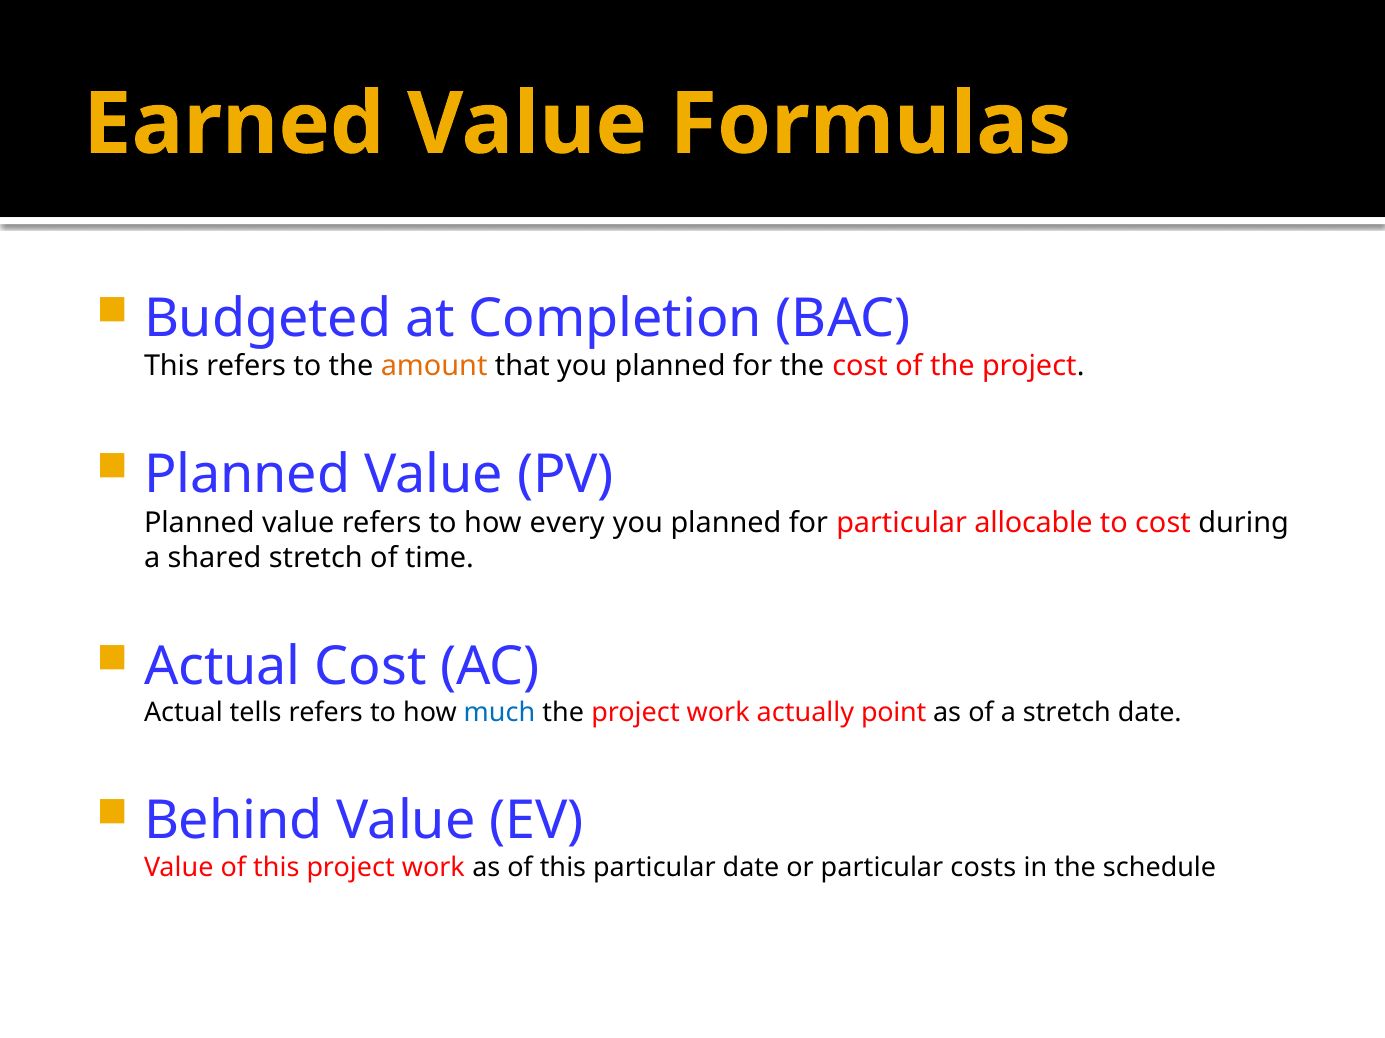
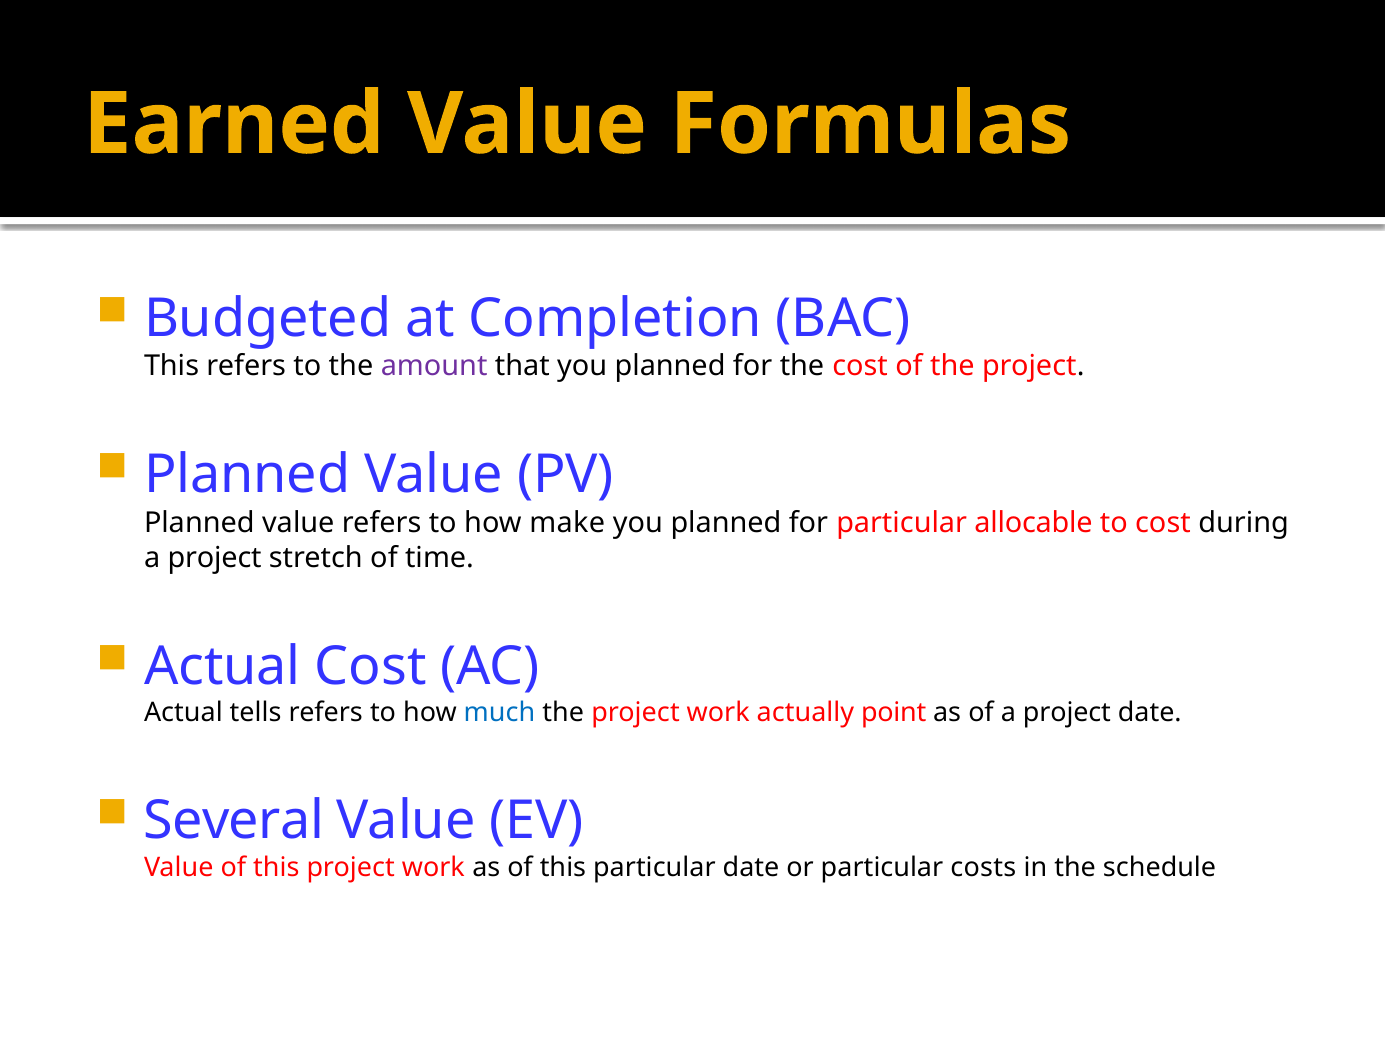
amount colour: orange -> purple
every: every -> make
shared at (214, 558): shared -> project
of a stretch: stretch -> project
Behind: Behind -> Several
